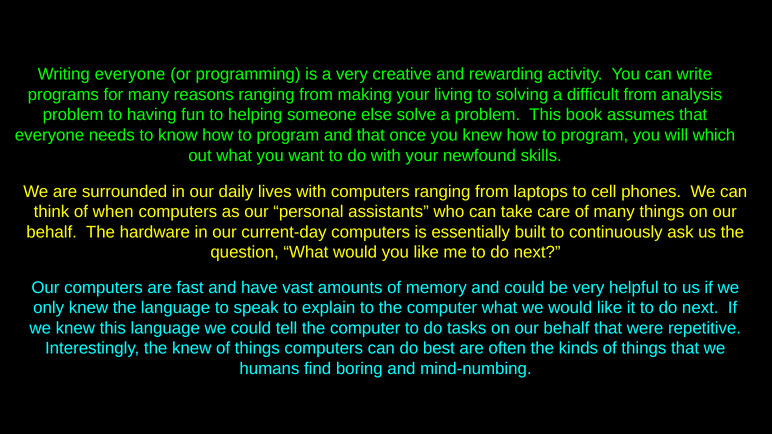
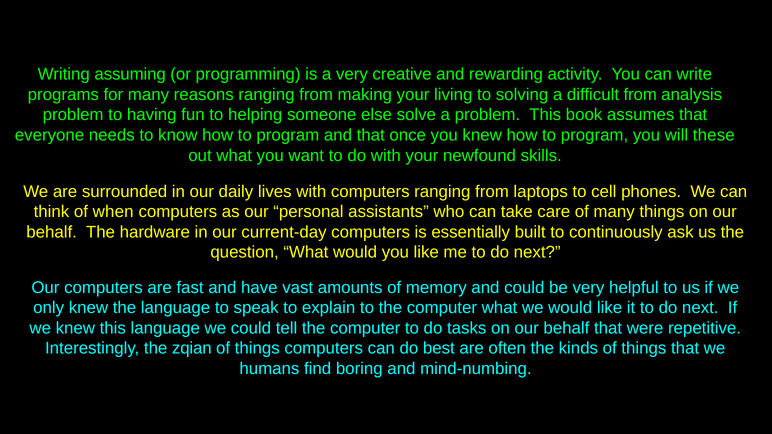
Writing everyone: everyone -> assuming
which: which -> these
the knew: knew -> zqian
